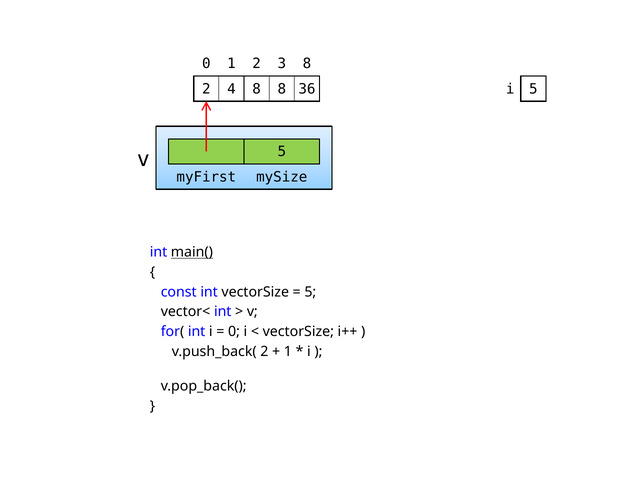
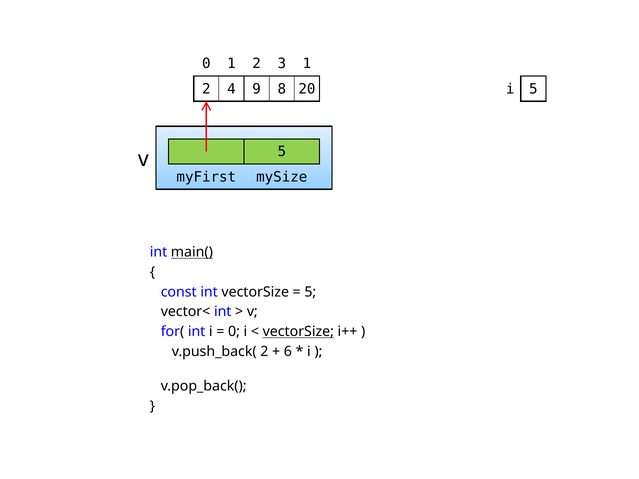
3 8: 8 -> 1
4 8: 8 -> 9
36: 36 -> 20
vectorSize at (298, 332) underline: none -> present
1 at (288, 352): 1 -> 6
